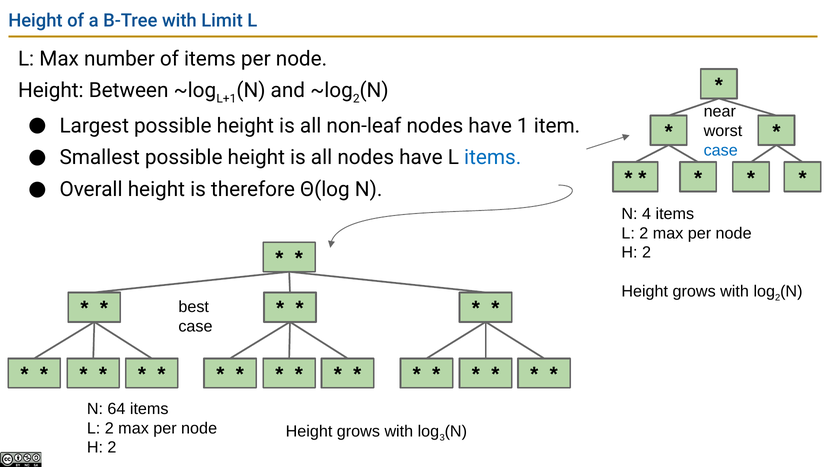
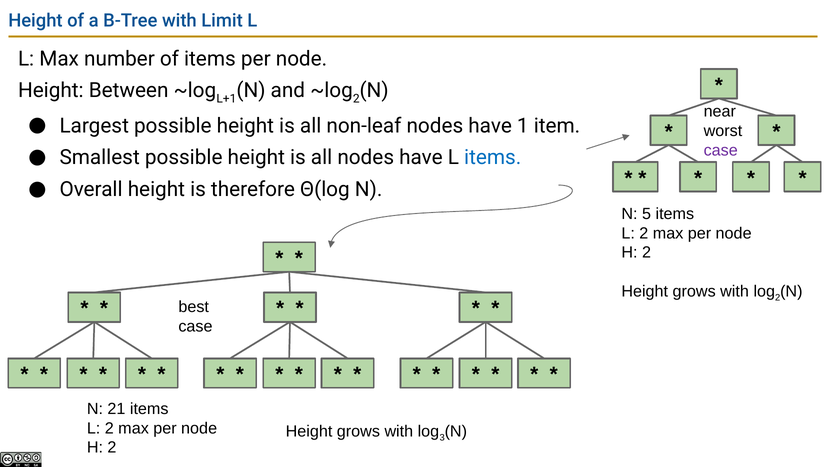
case at (721, 150) colour: blue -> purple
4: 4 -> 5
64: 64 -> 21
